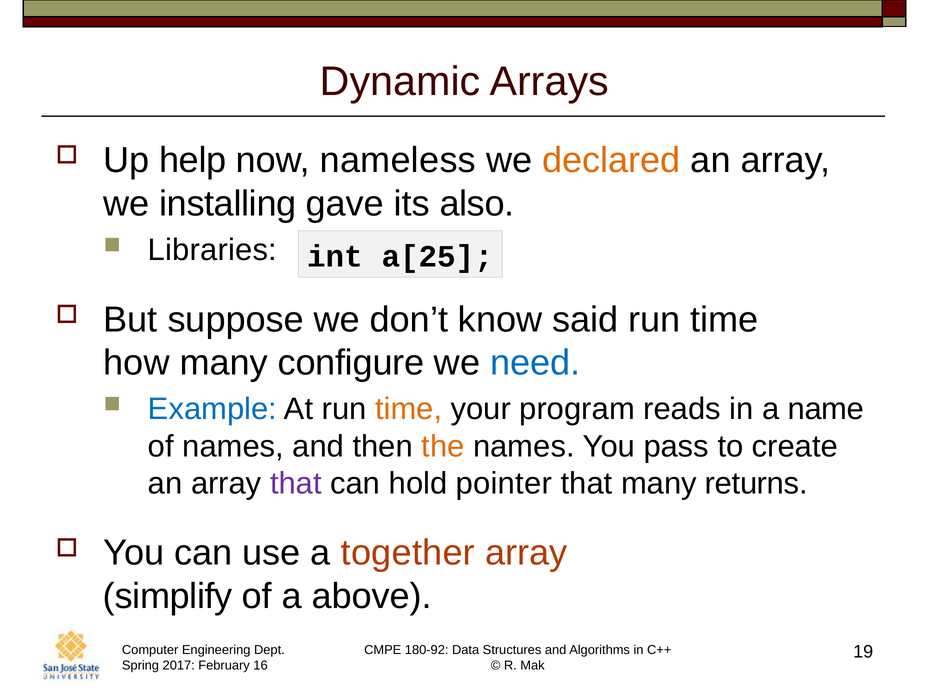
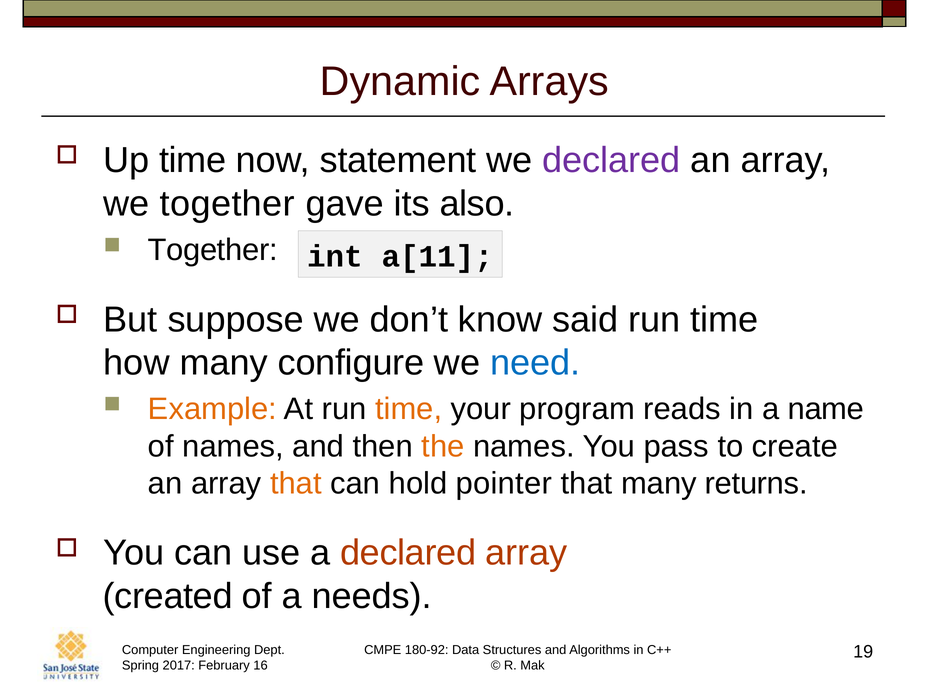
Up help: help -> time
nameless: nameless -> statement
declared at (611, 160) colour: orange -> purple
we installing: installing -> together
Libraries at (212, 250): Libraries -> Together
a[25: a[25 -> a[11
Example colour: blue -> orange
that at (296, 483) colour: purple -> orange
a together: together -> declared
simplify: simplify -> created
above: above -> needs
